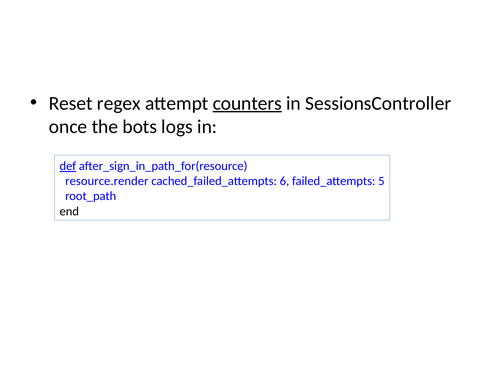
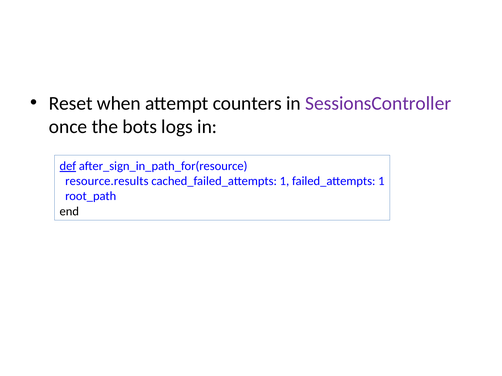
regex: regex -> when
counters underline: present -> none
SessionsController colour: black -> purple
resource.render: resource.render -> resource.results
cached_failed_attempts 6: 6 -> 1
failed_attempts 5: 5 -> 1
